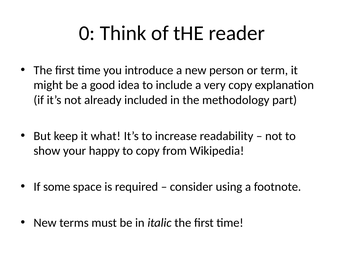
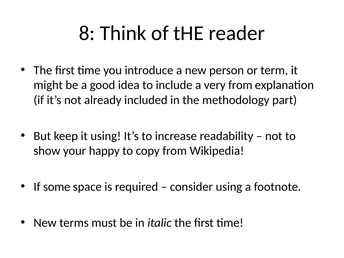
0: 0 -> 8
very copy: copy -> from
it what: what -> using
